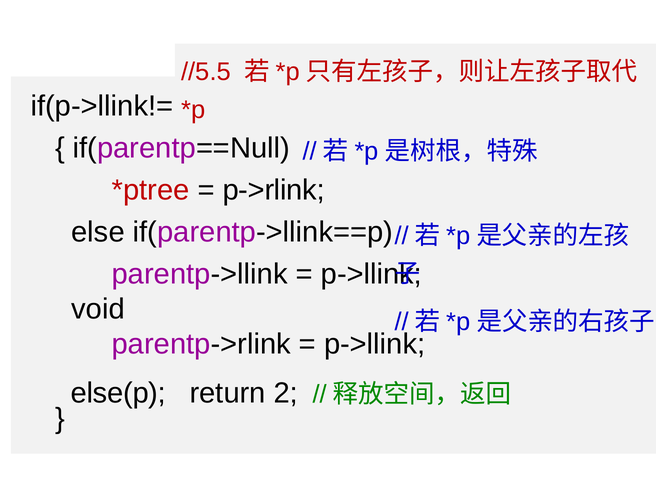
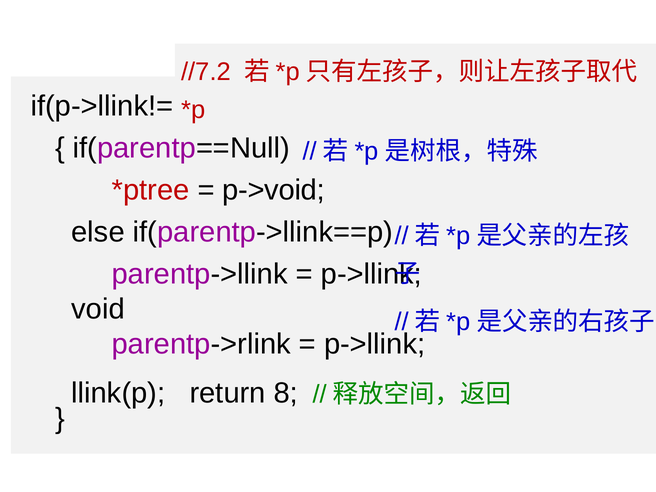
//5.5: //5.5 -> //7.2
p->rlink: p->rlink -> p->void
else(p: else(p -> llink(p
2: 2 -> 8
